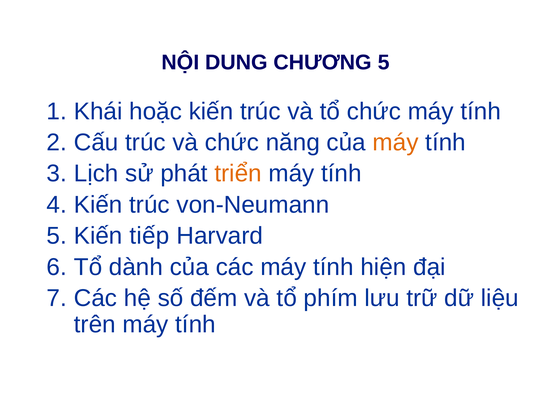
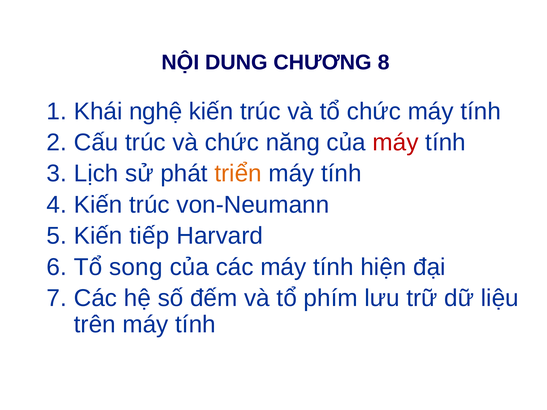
CHƯƠNG 5: 5 -> 8
hoặc: hoặc -> nghệ
máy at (396, 143) colour: orange -> red
dành: dành -> song
